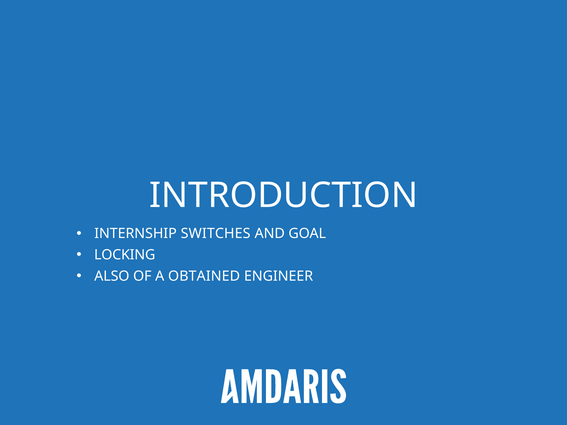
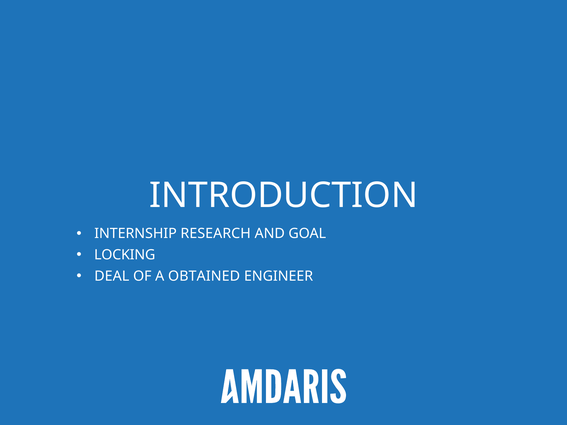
SWITCHES: SWITCHES -> RESEARCH
ALSO: ALSO -> DEAL
